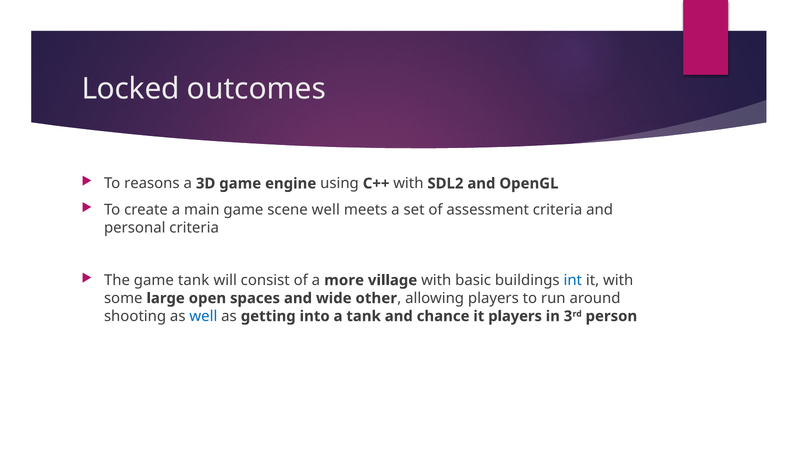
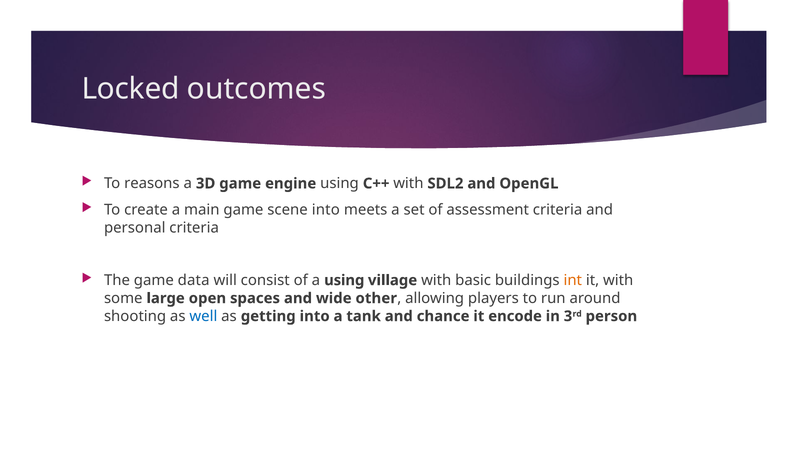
scene well: well -> into
game tank: tank -> data
a more: more -> using
int colour: blue -> orange
it players: players -> encode
